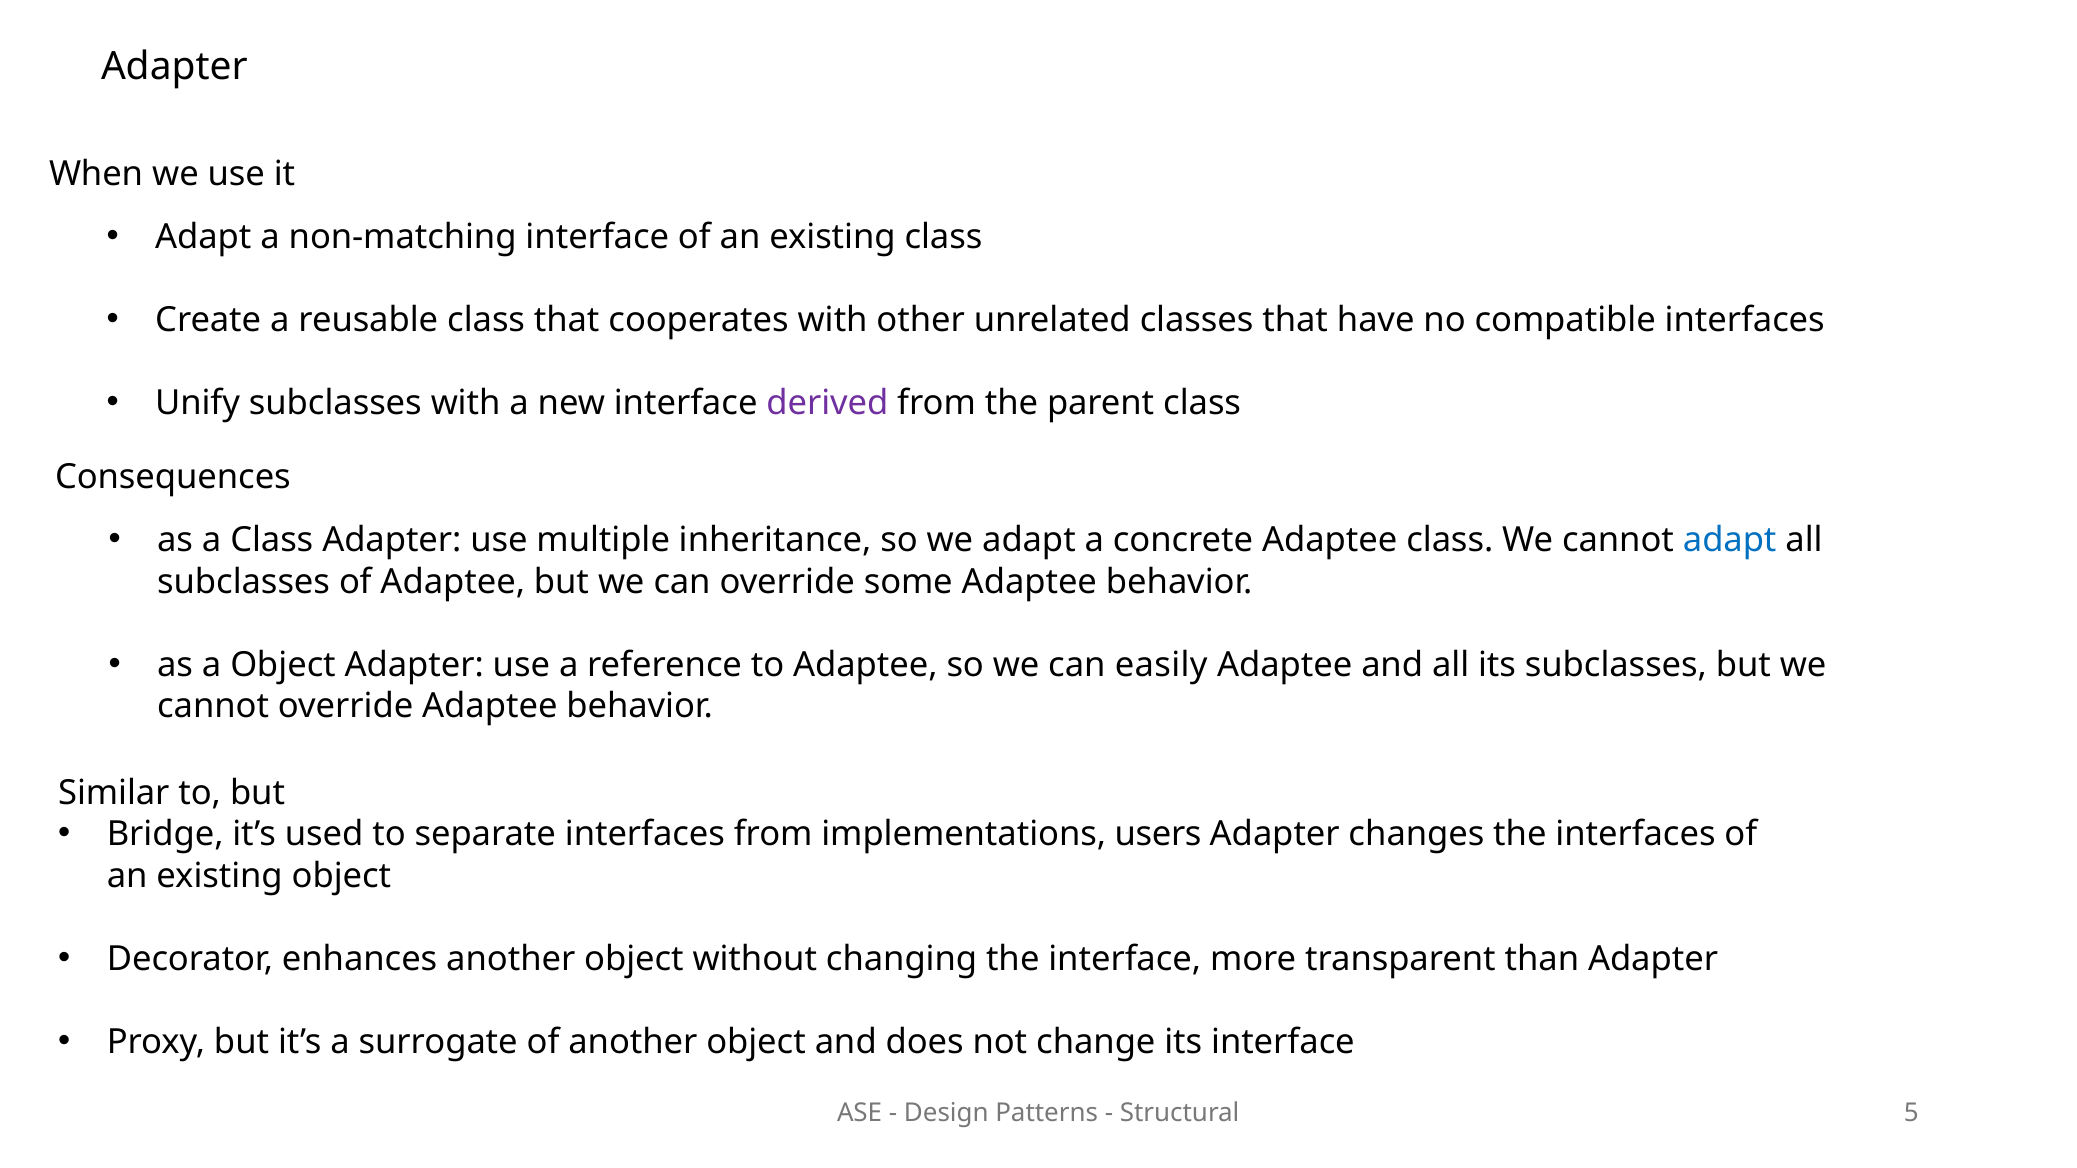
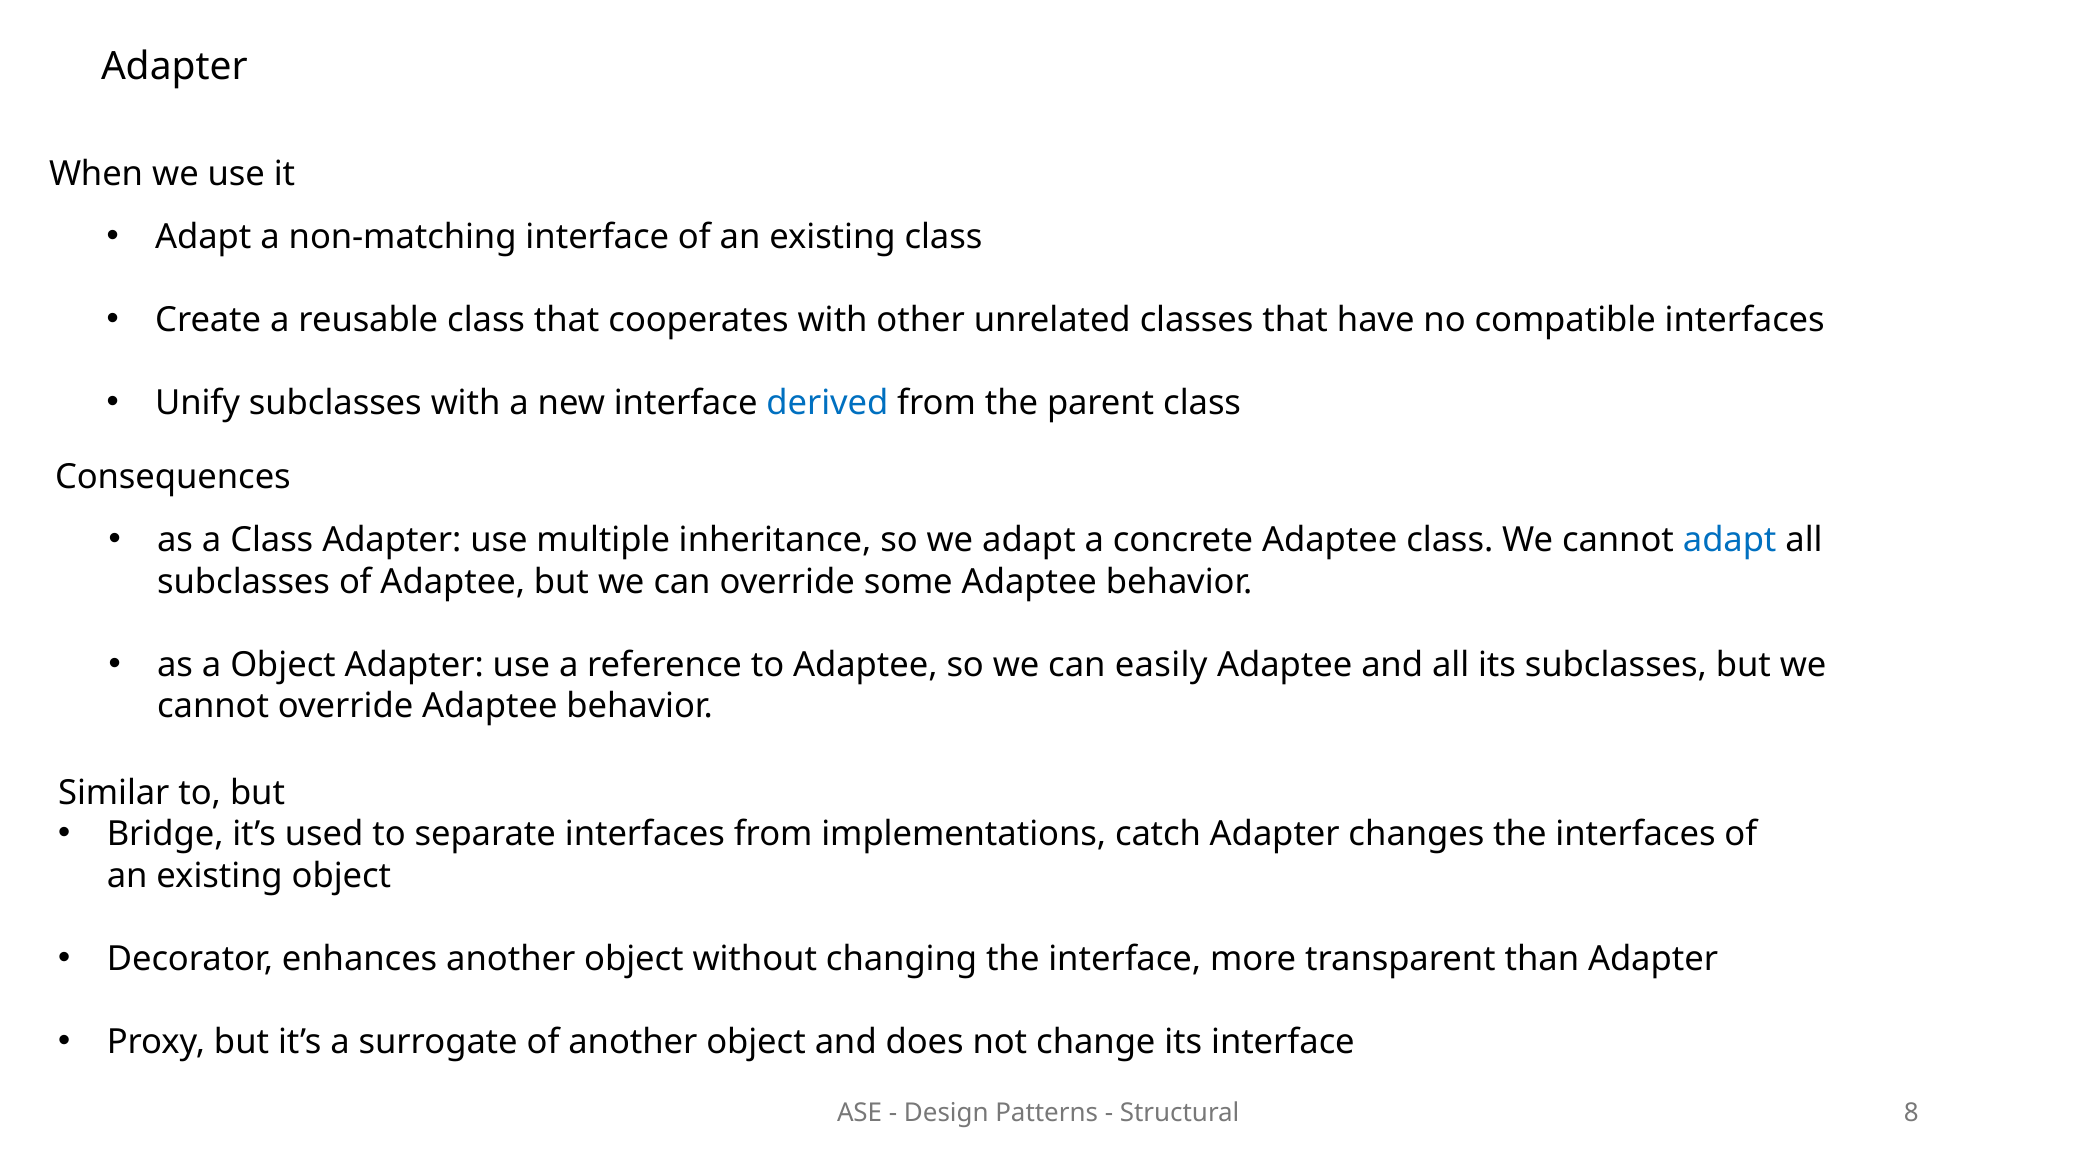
derived colour: purple -> blue
users: users -> catch
5: 5 -> 8
